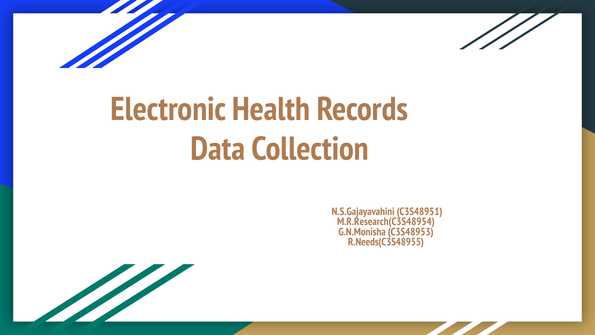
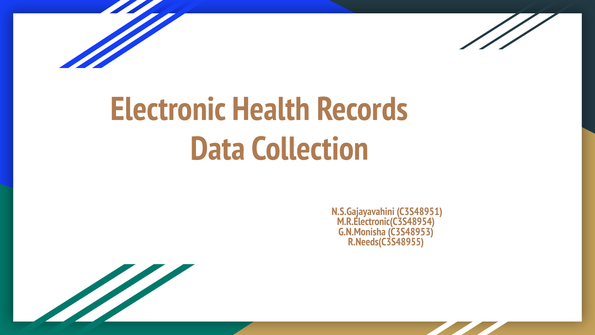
M.R.Research(C3S48954: M.R.Research(C3S48954 -> M.R.Electronic(C3S48954
